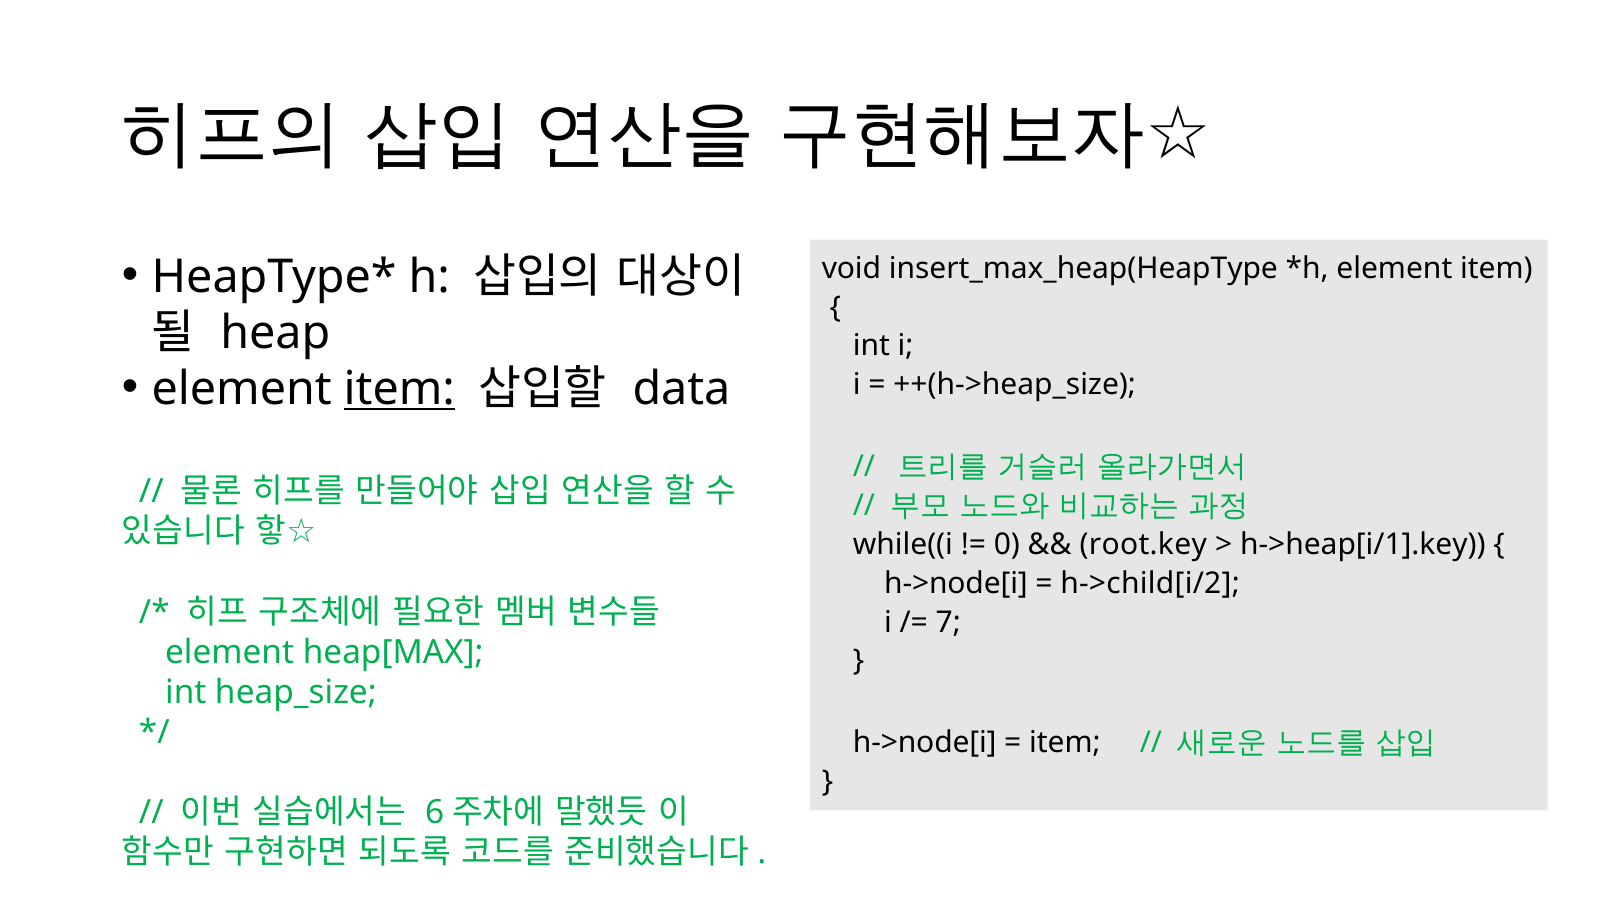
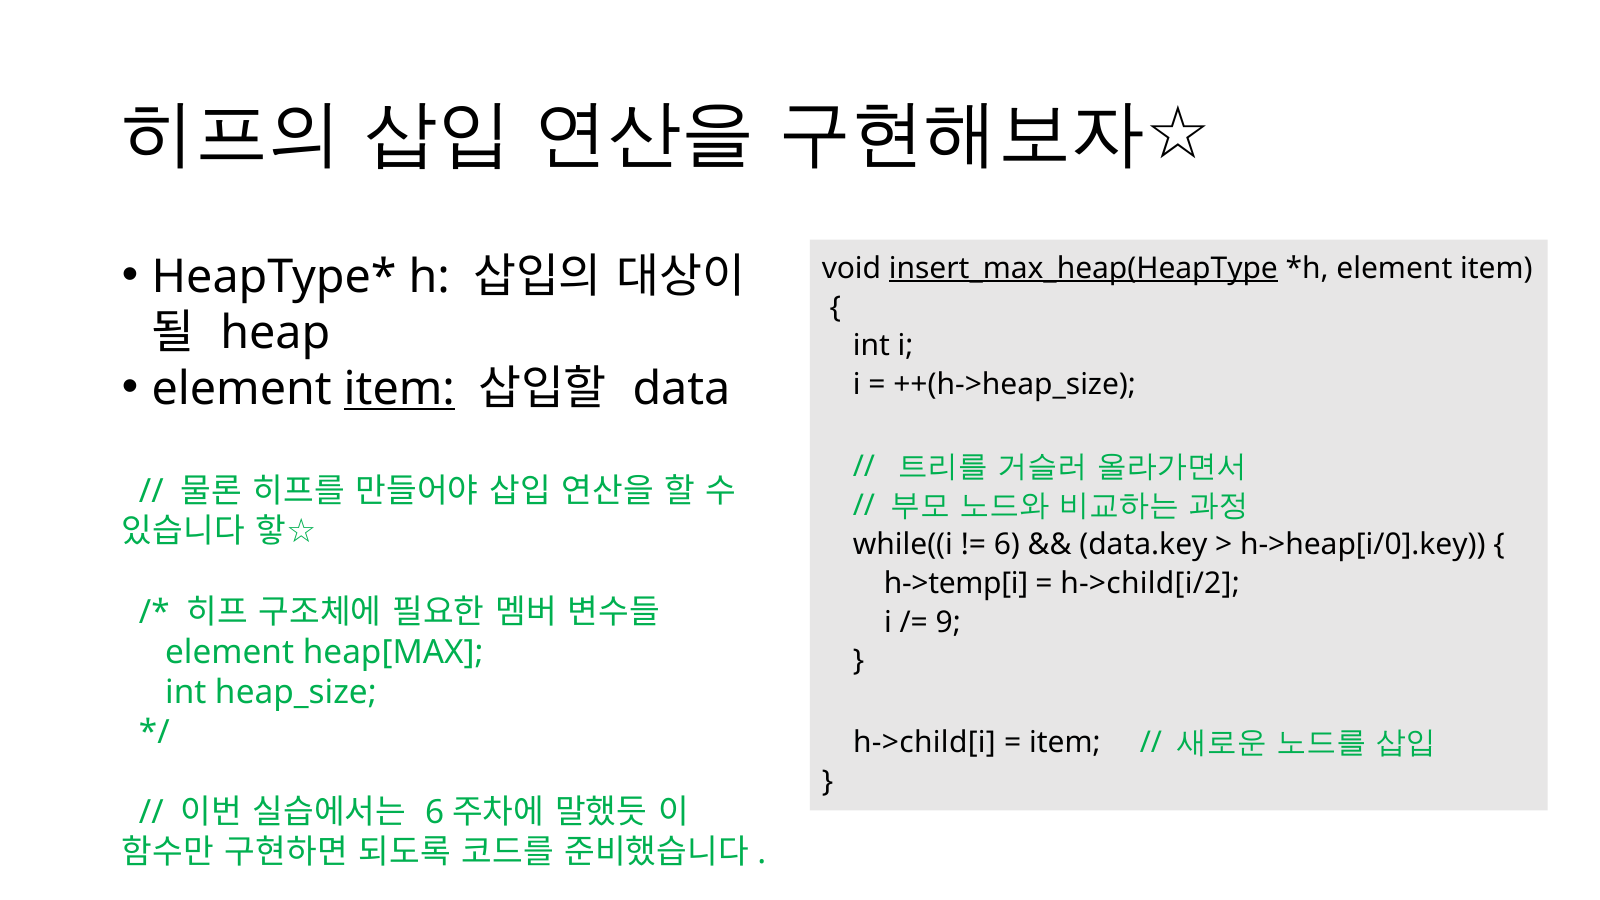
insert_max_heap(HeapType underline: none -> present
0 at (1007, 545): 0 -> 6
root.key: root.key -> data.key
h->heap[i/1].key: h->heap[i/1].key -> h->heap[i/0].key
h->node[i at (956, 583): h->node[i -> h->temp[i
7: 7 -> 9
h->node[i at (925, 743): h->node[i -> h->child[i
